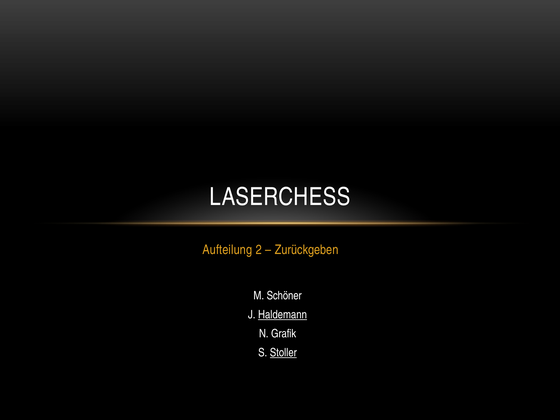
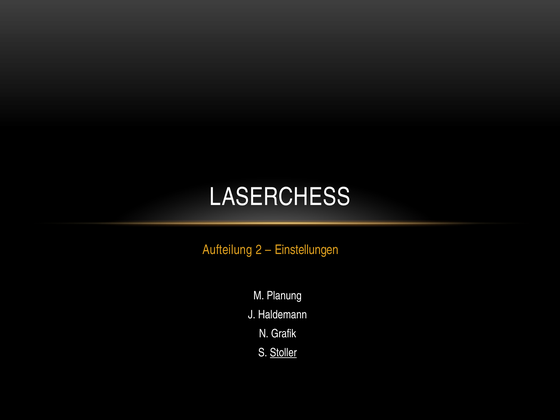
Zurückgeben: Zurückgeben -> Einstellungen
Schöner: Schöner -> Planung
Haldemann underline: present -> none
